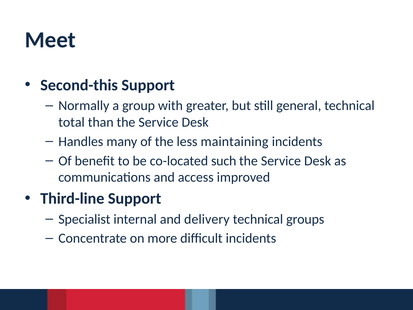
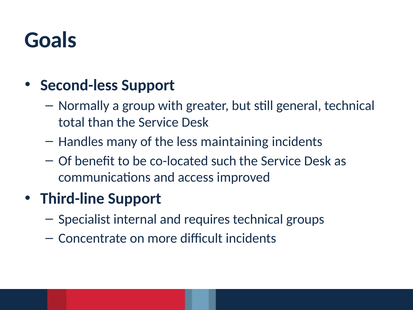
Meet: Meet -> Goals
Second-this: Second-this -> Second-less
delivery: delivery -> requires
